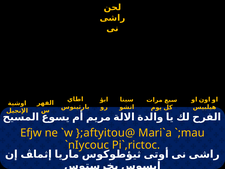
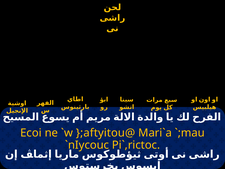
Efjw: Efjw -> Ecoi
